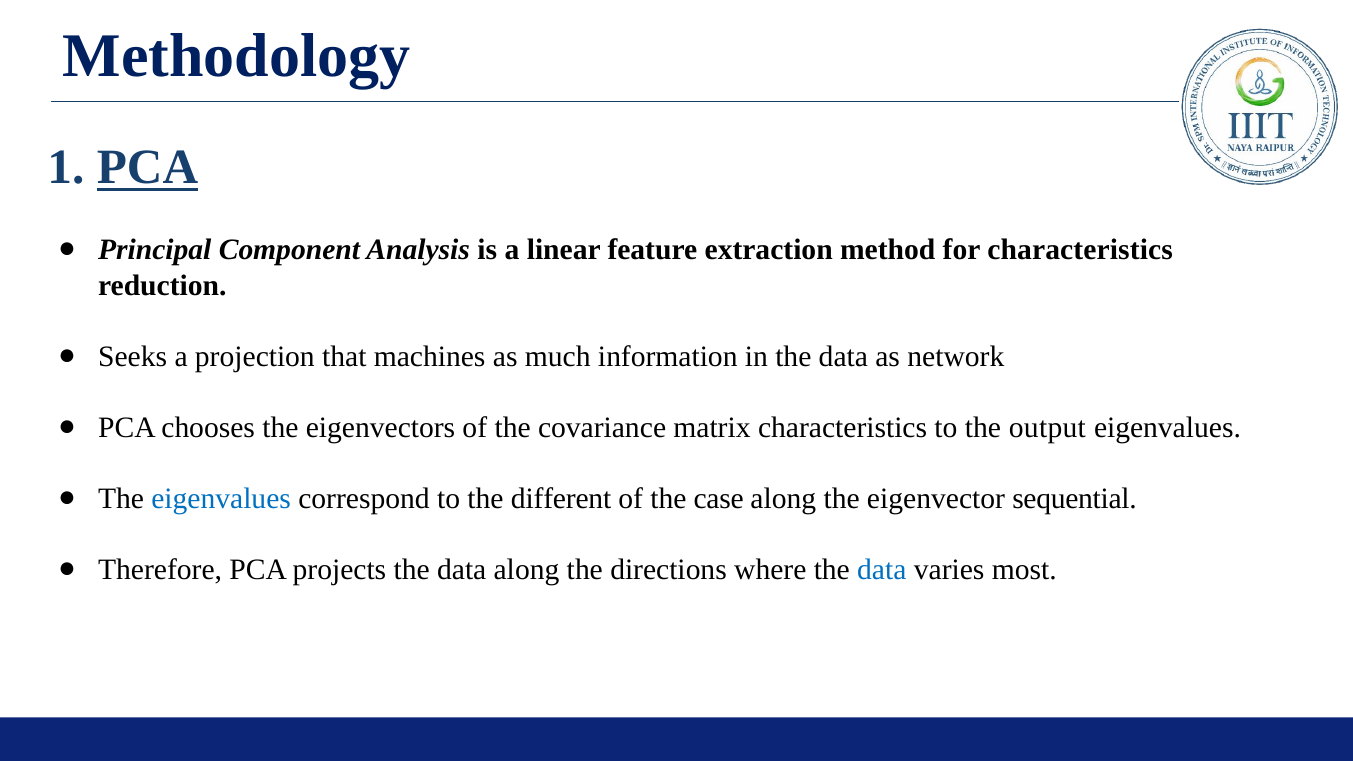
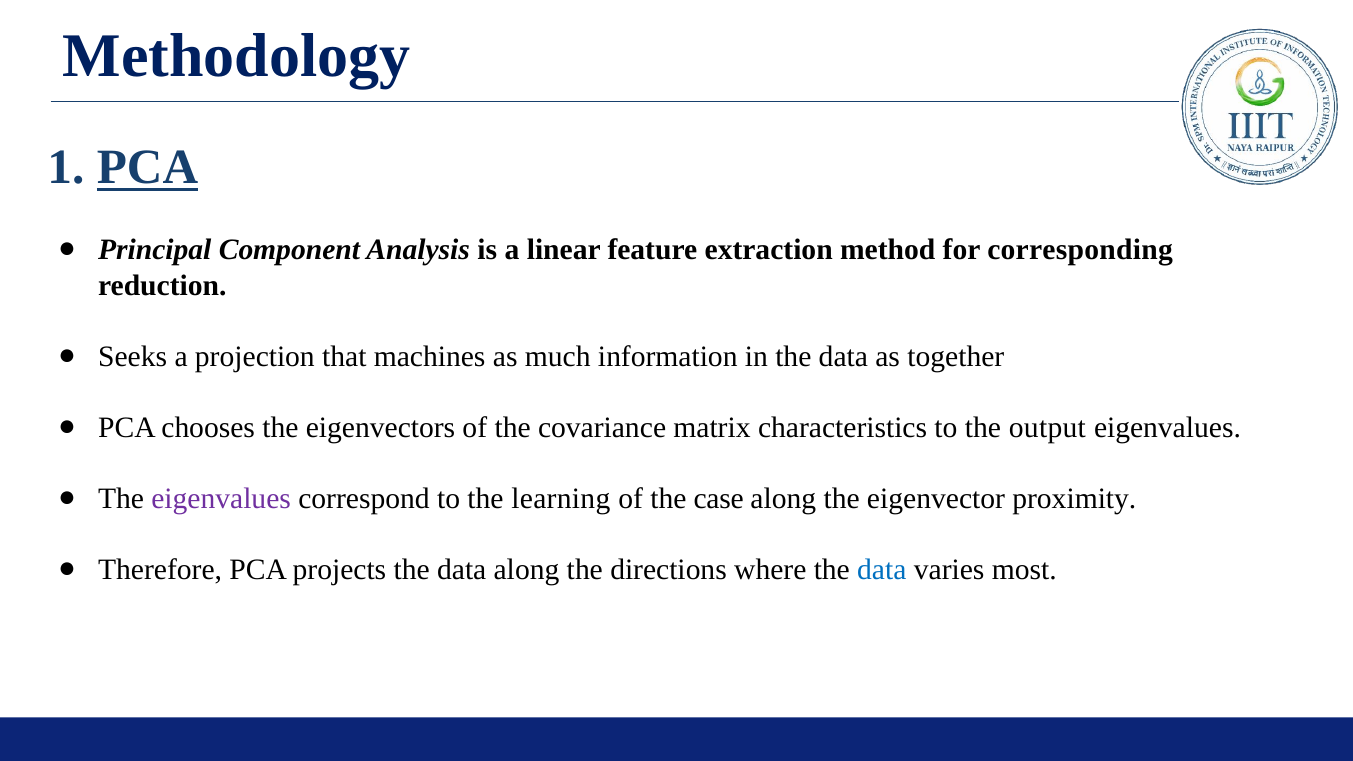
for characteristics: characteristics -> corresponding
network: network -> together
eigenvalues at (221, 499) colour: blue -> purple
different: different -> learning
sequential: sequential -> proximity
